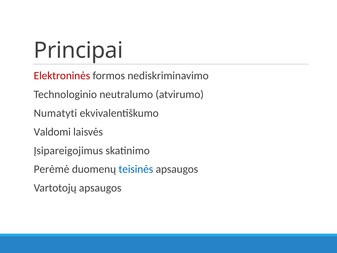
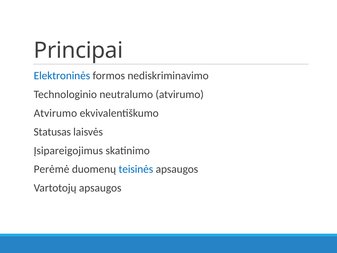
Elektroninės colour: red -> blue
Numatyti at (55, 113): Numatyti -> Atvirumo
Valdomi: Valdomi -> Statusas
